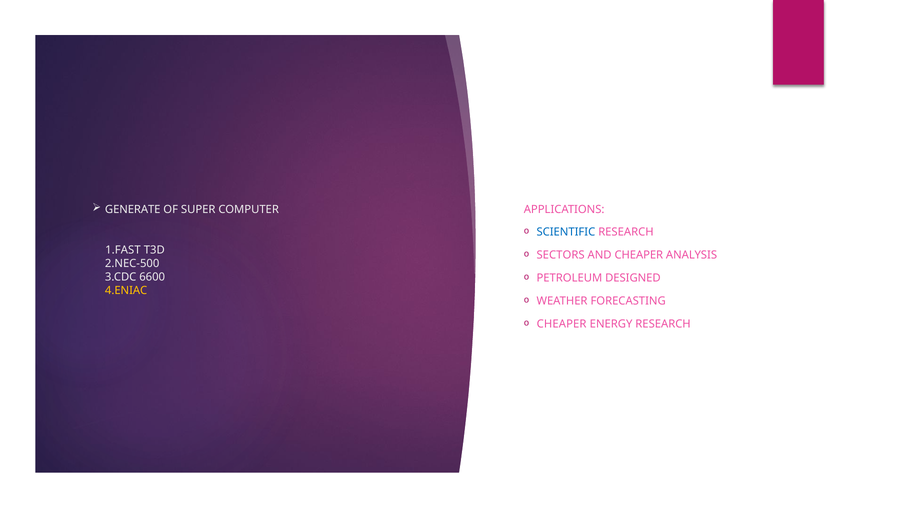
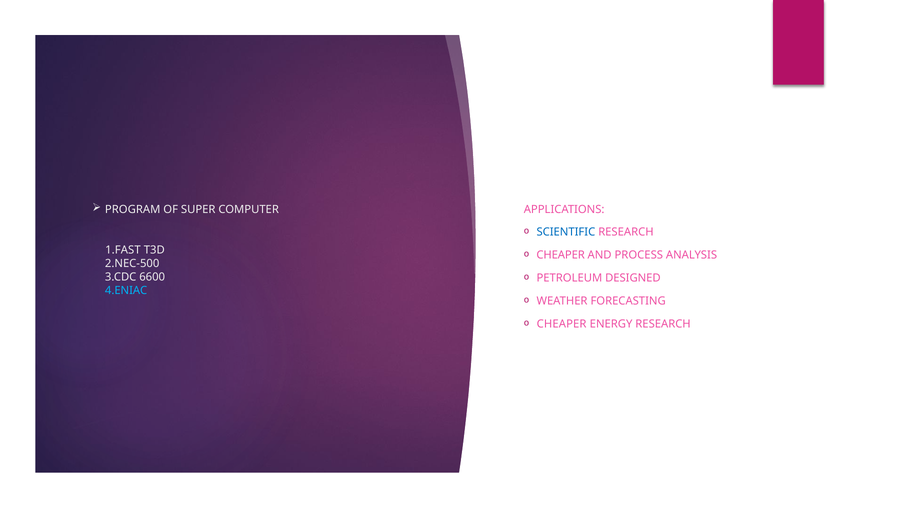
GENERATE: GENERATE -> PROGRAM
SECTORS at (561, 255): SECTORS -> CHEAPER
AND CHEAPER: CHEAPER -> PROCESS
4.ENIAC colour: yellow -> light blue
